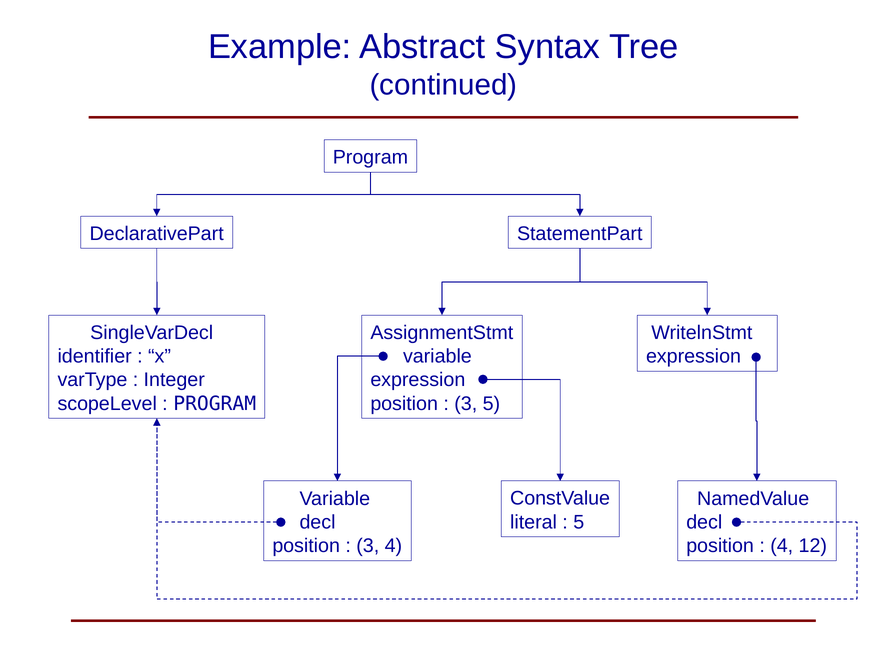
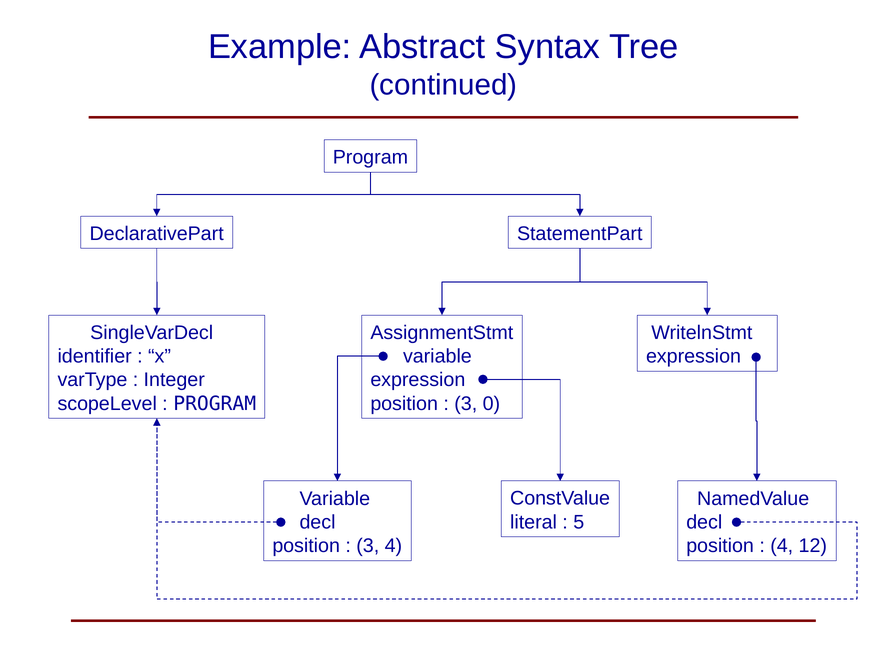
3 5: 5 -> 0
